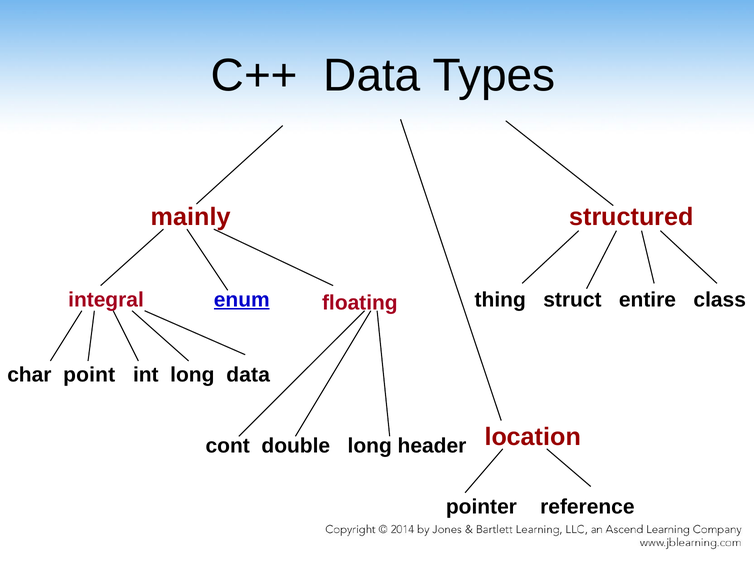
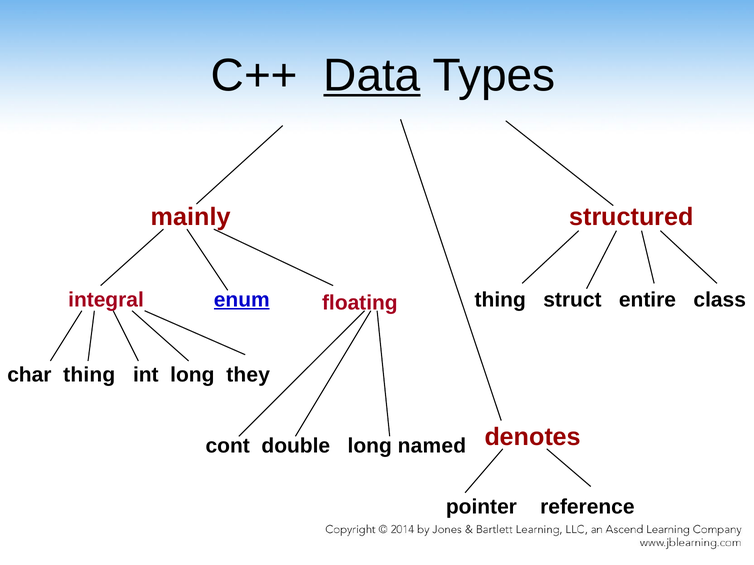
Data at (372, 75) underline: none -> present
char point: point -> thing
long data: data -> they
location: location -> denotes
header: header -> named
